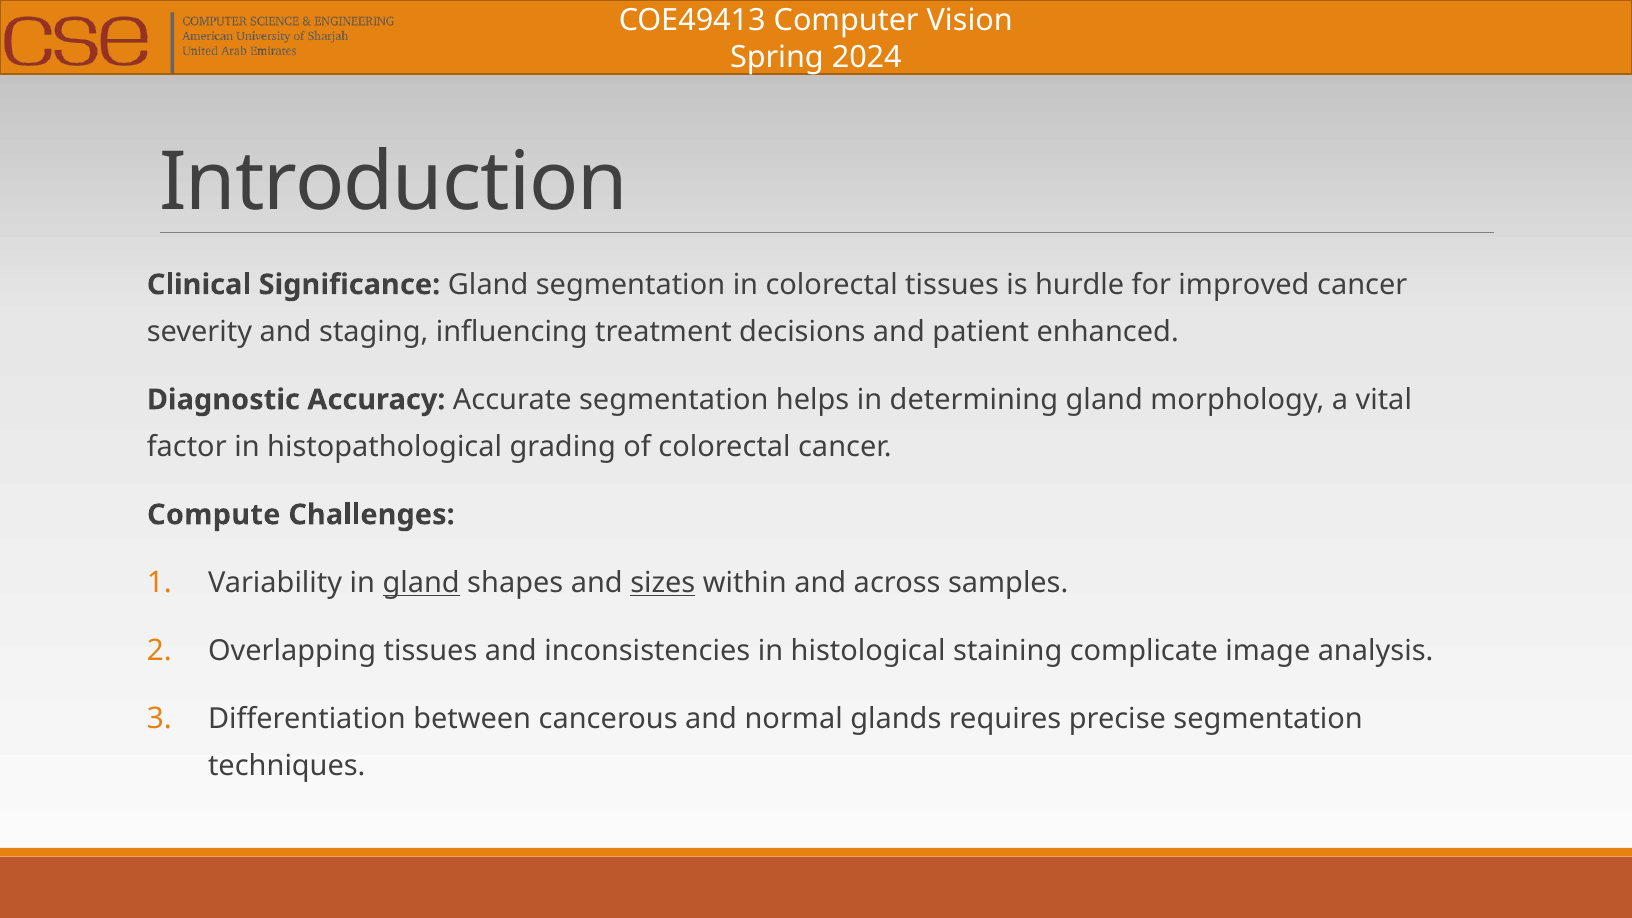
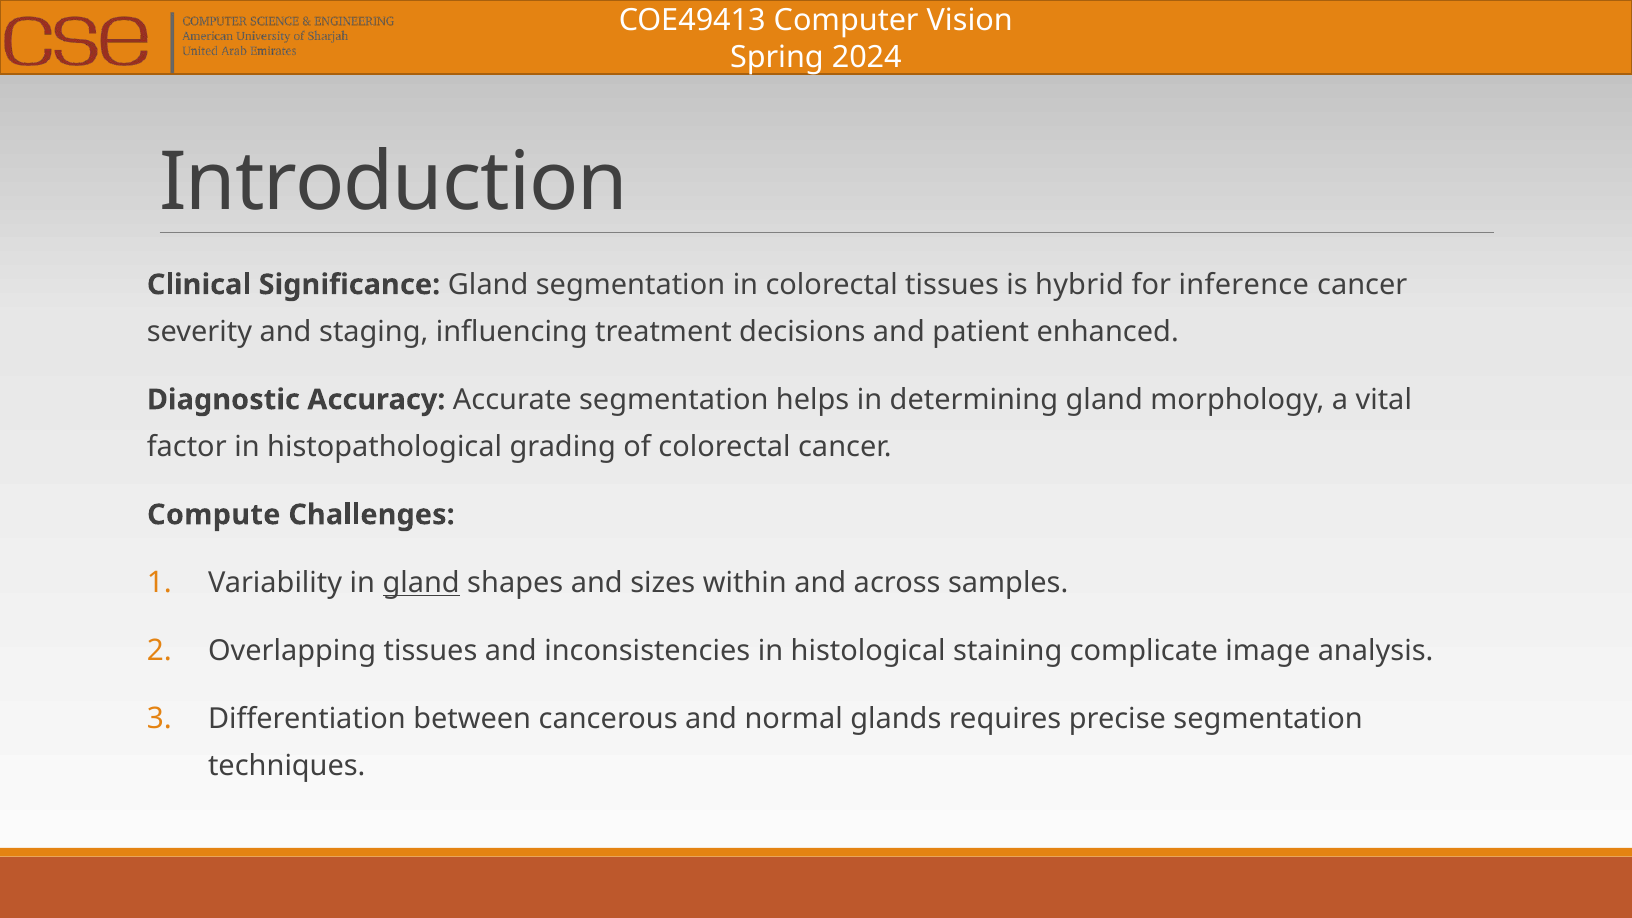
hurdle: hurdle -> hybrid
improved: improved -> inference
sizes underline: present -> none
